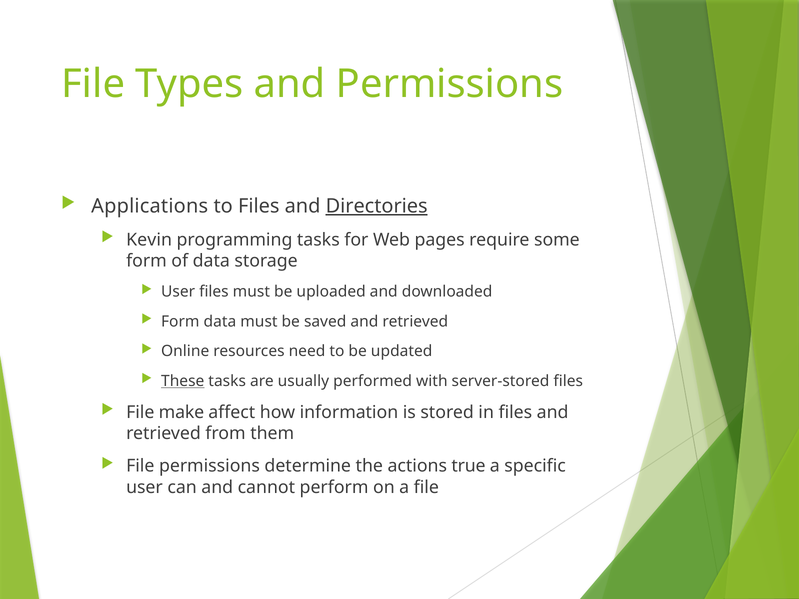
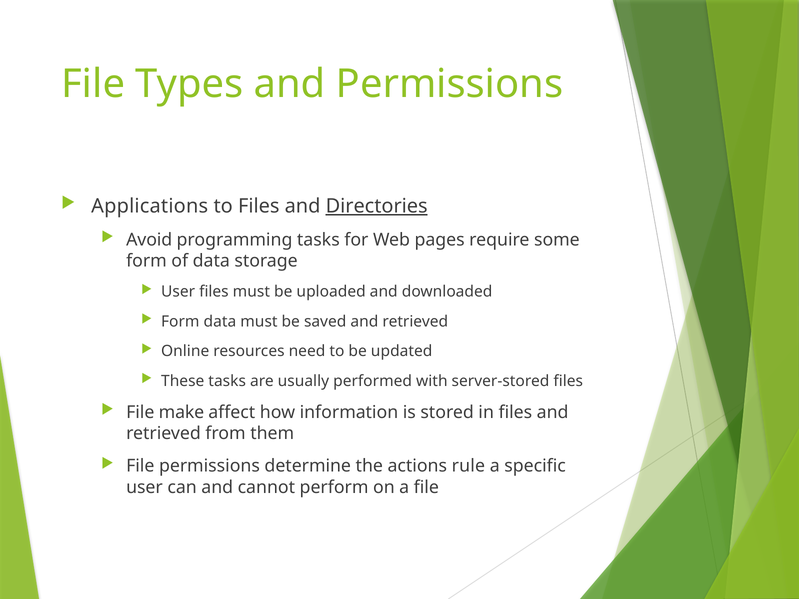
Kevin: Kevin -> Avoid
These underline: present -> none
true: true -> rule
